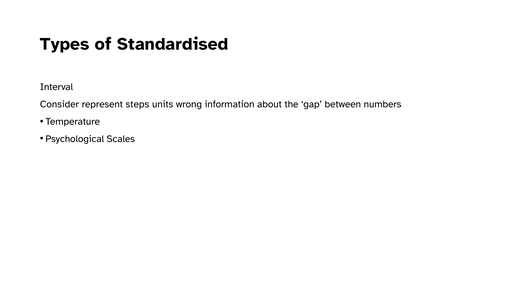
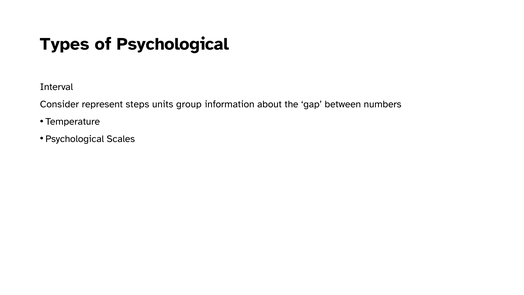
of Standardised: Standardised -> Psychological
wrong: wrong -> group
